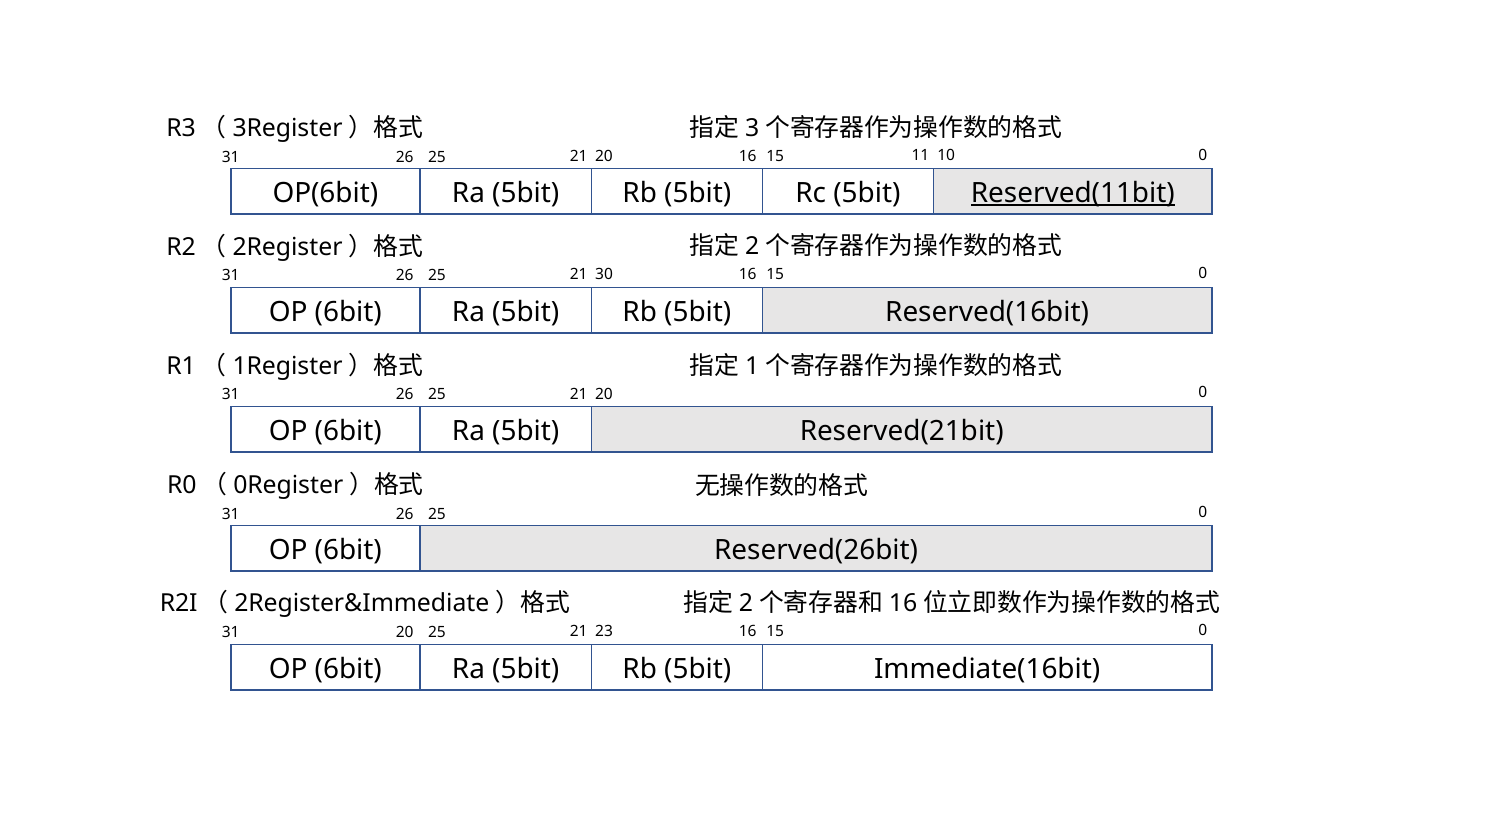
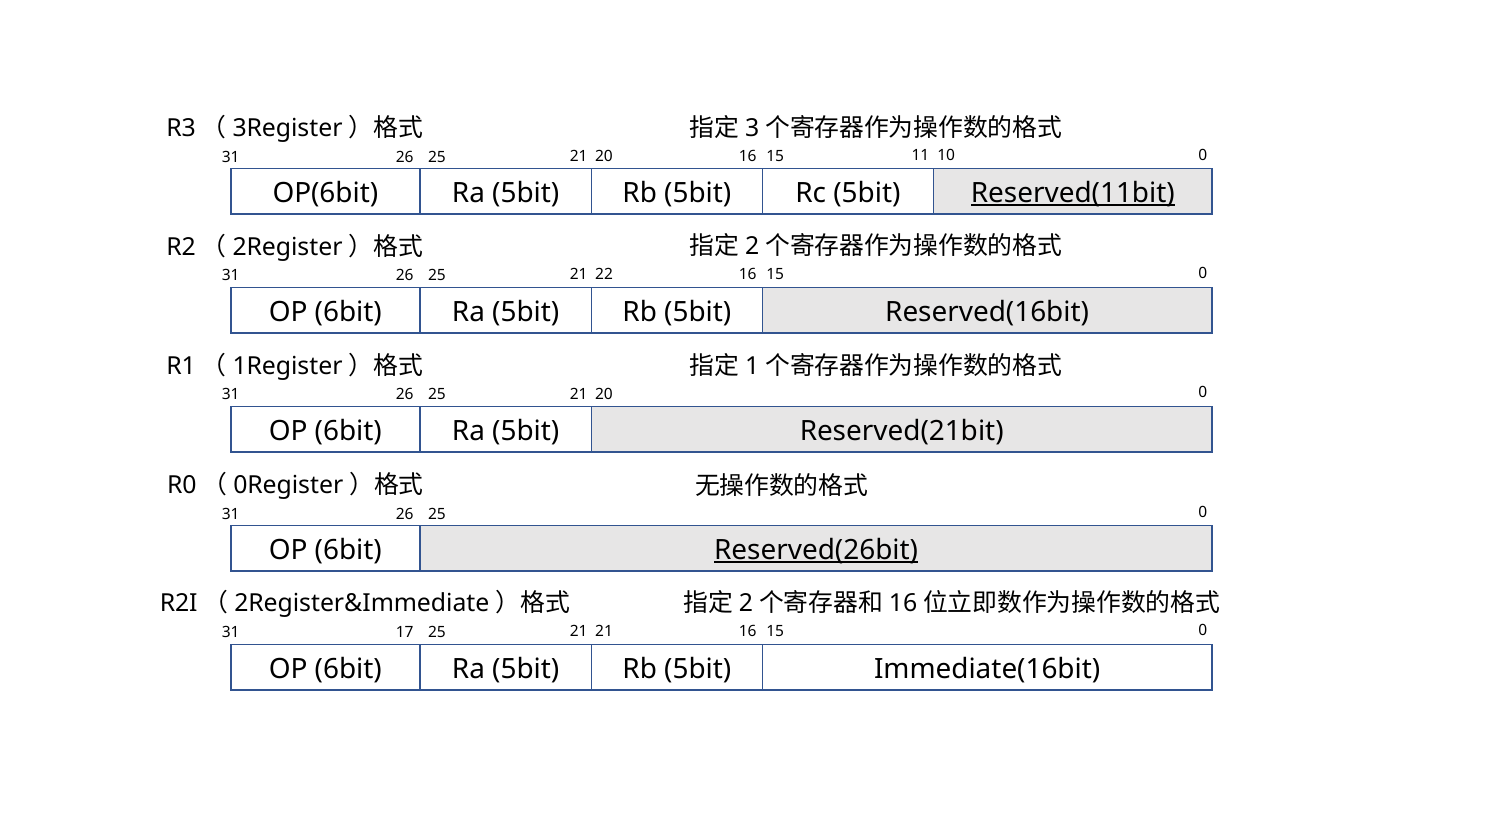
30: 30 -> 22
Reserved(26bit underline: none -> present
31 20: 20 -> 17
21 23: 23 -> 21
